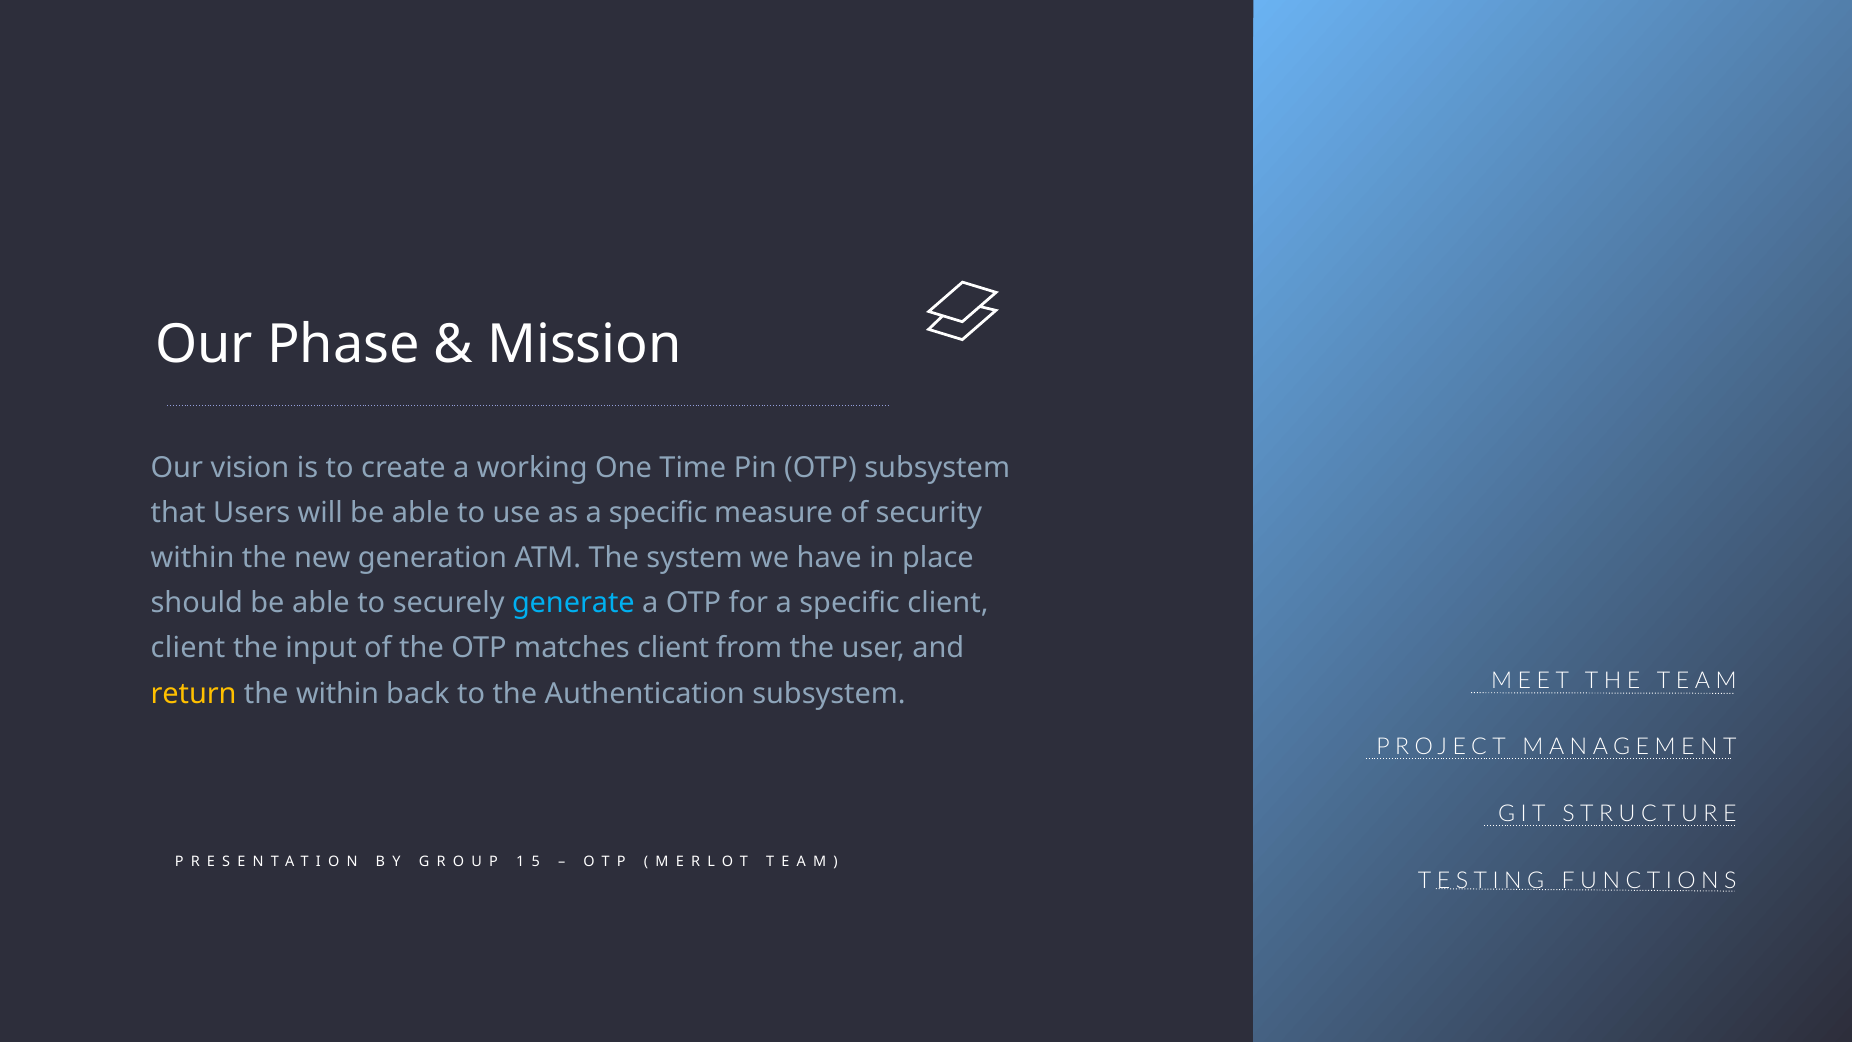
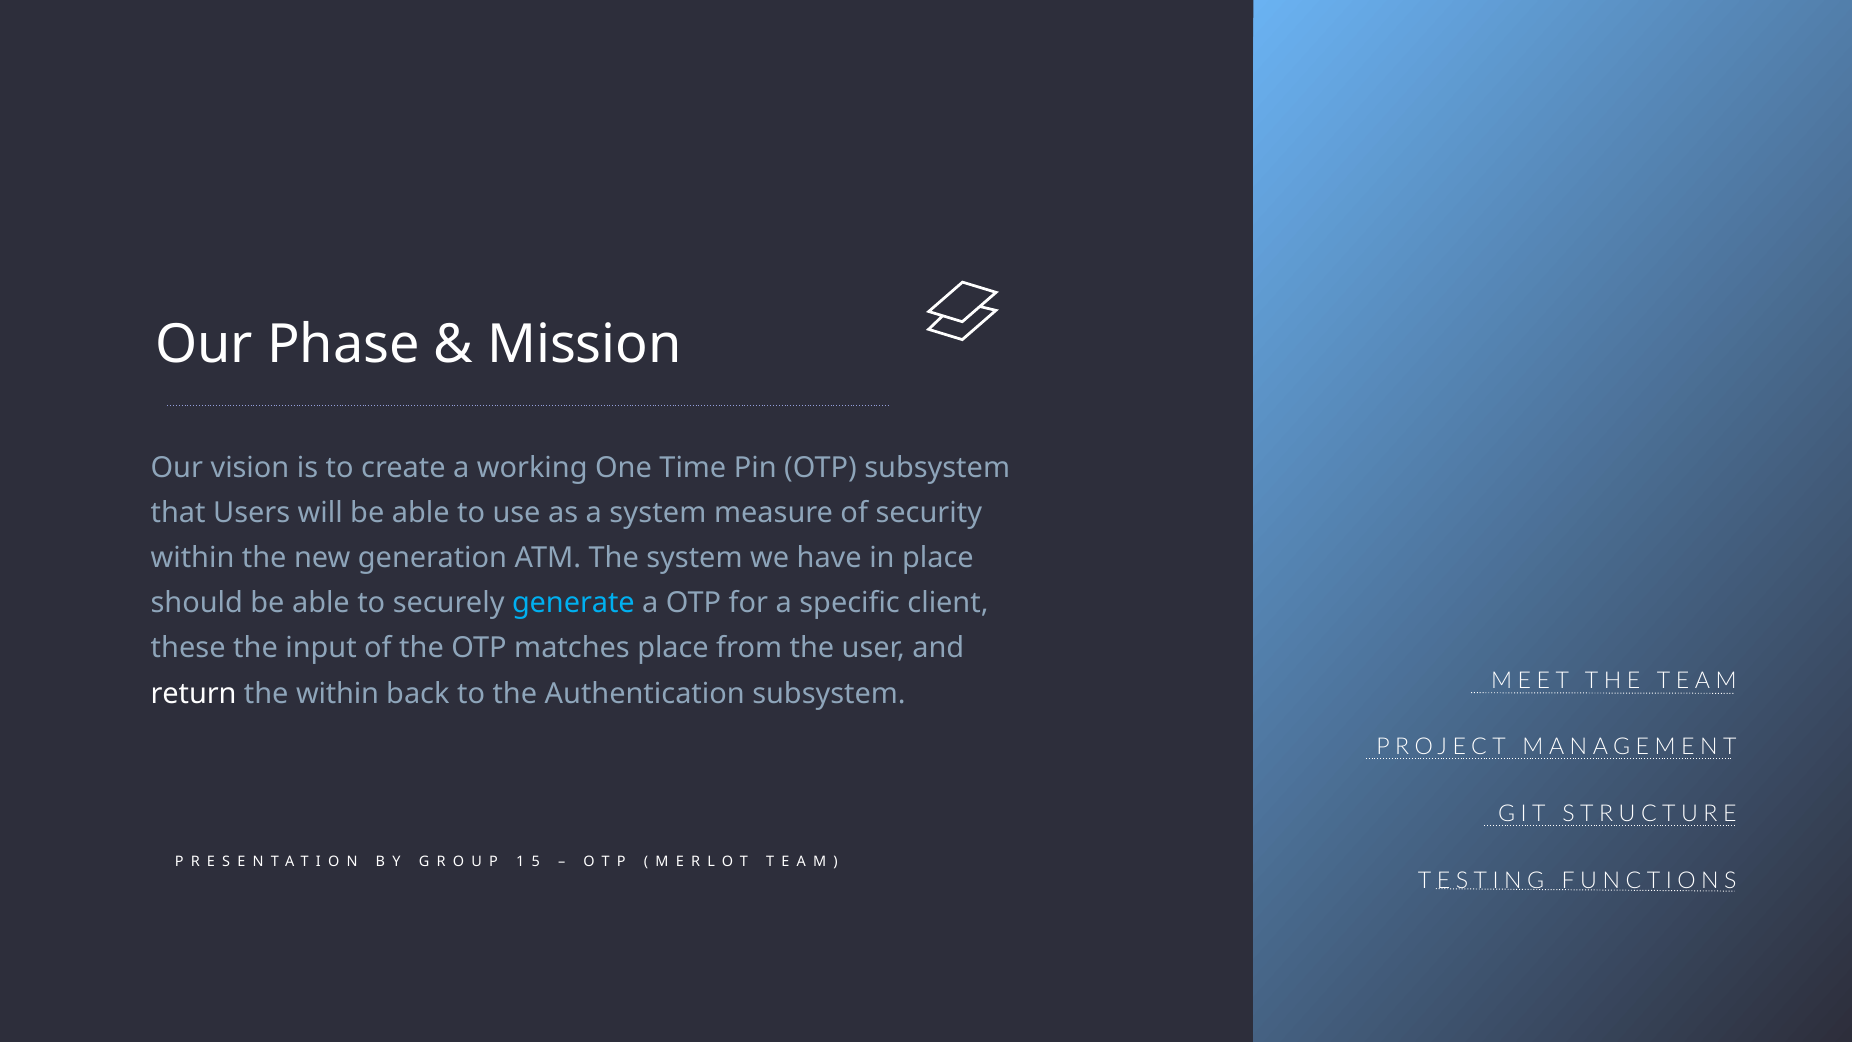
as a specific: specific -> system
client at (188, 648): client -> these
matches client: client -> place
return colour: yellow -> white
